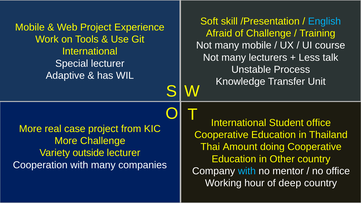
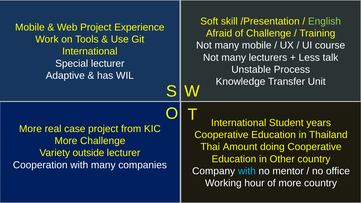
English colour: light blue -> light green
Student office: office -> years
of deep: deep -> more
